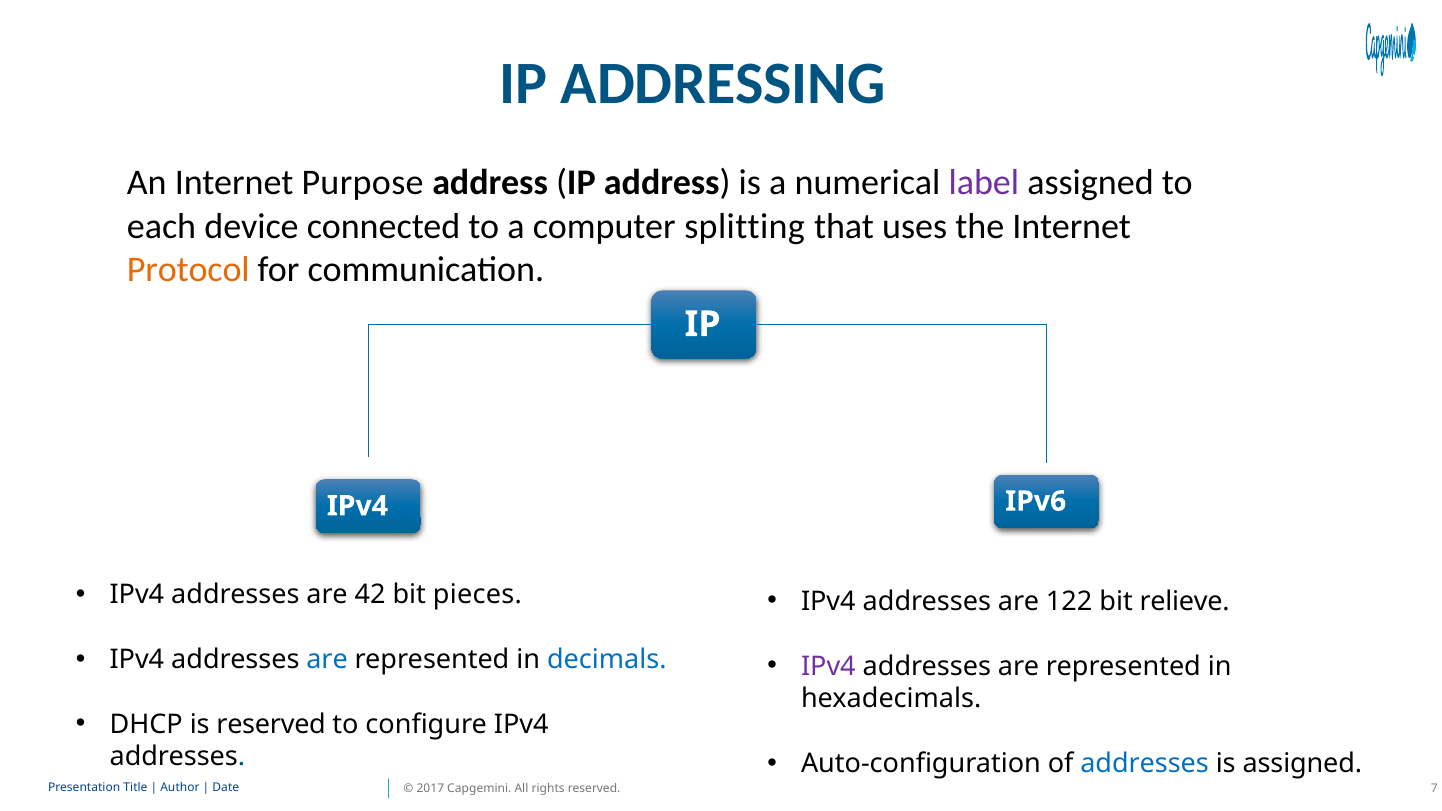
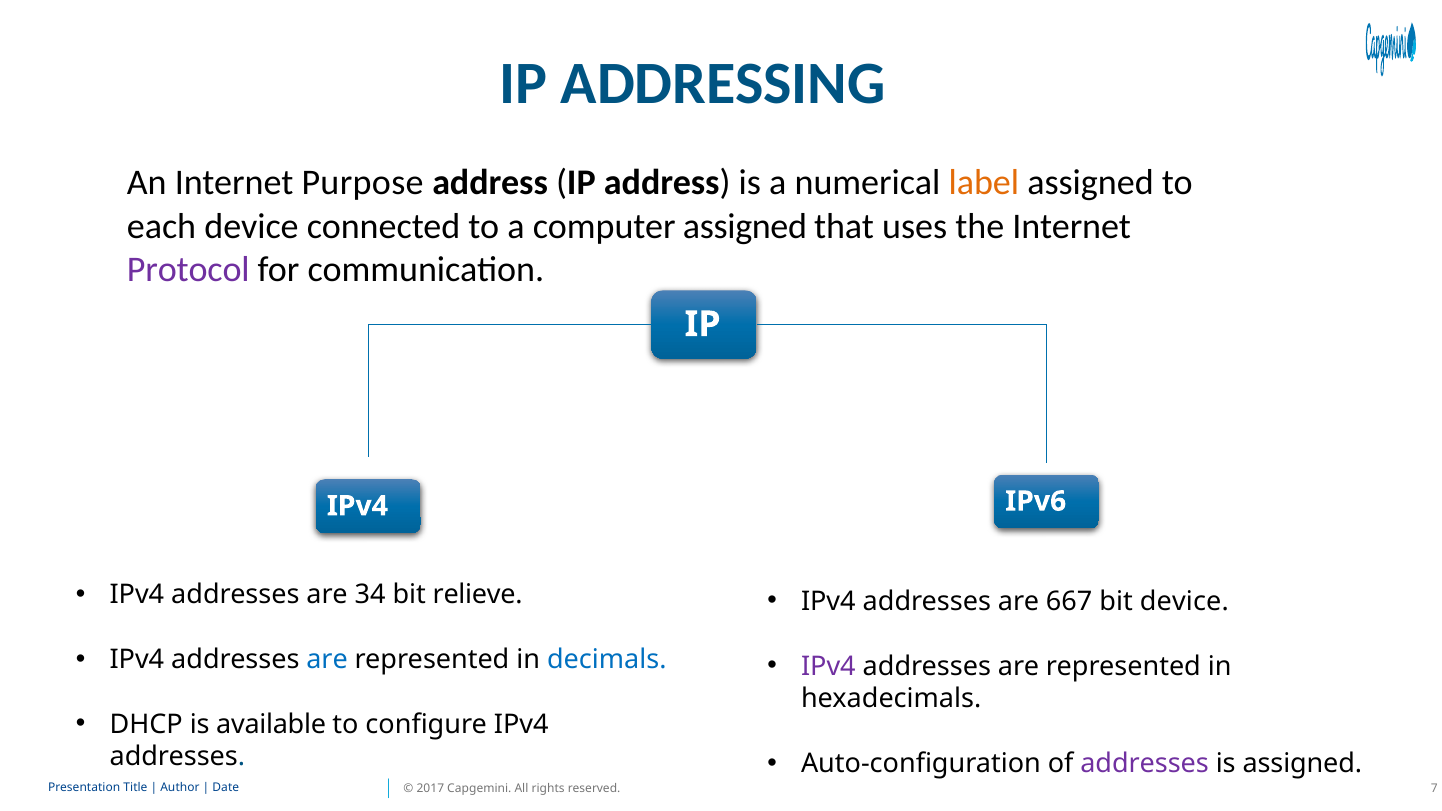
label colour: purple -> orange
computer splitting: splitting -> assigned
Protocol colour: orange -> purple
42: 42 -> 34
pieces: pieces -> relieve
122: 122 -> 667
bit relieve: relieve -> device
is reserved: reserved -> available
addresses at (1145, 764) colour: blue -> purple
